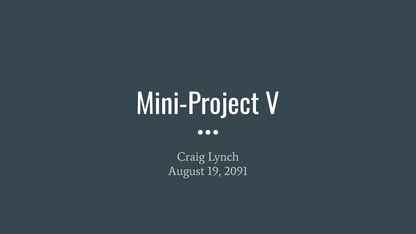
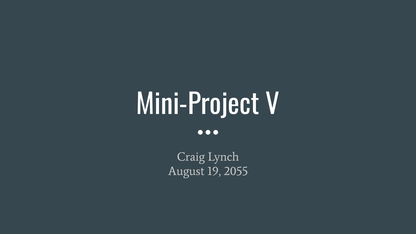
2091: 2091 -> 2055
